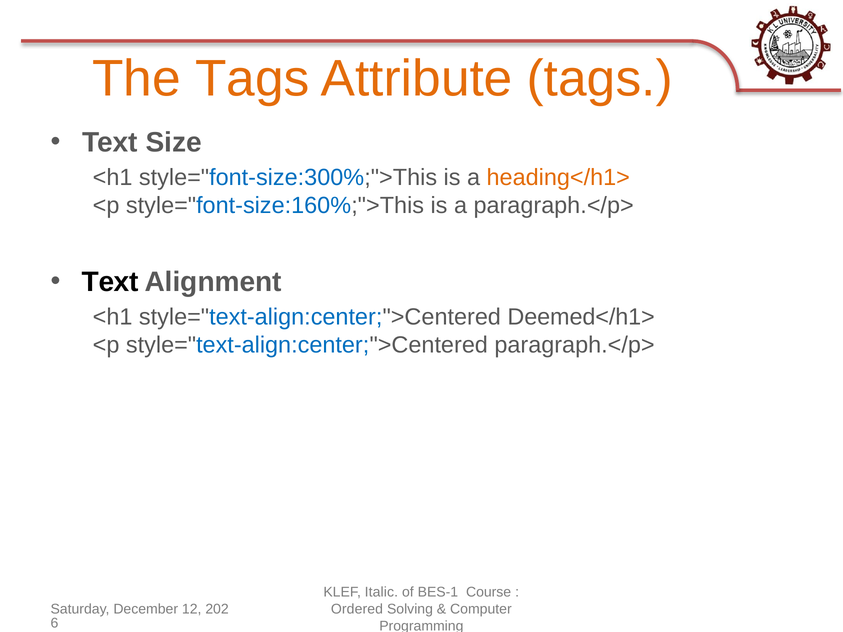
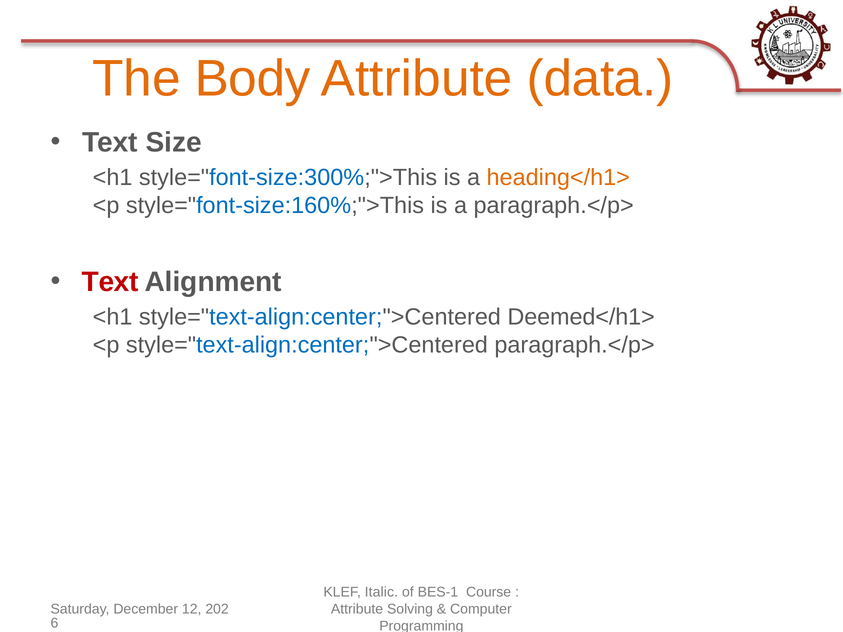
The Tags: Tags -> Body
Attribute tags: tags -> data
Text at (110, 282) colour: black -> red
Ordered at (357, 609): Ordered -> Attribute
